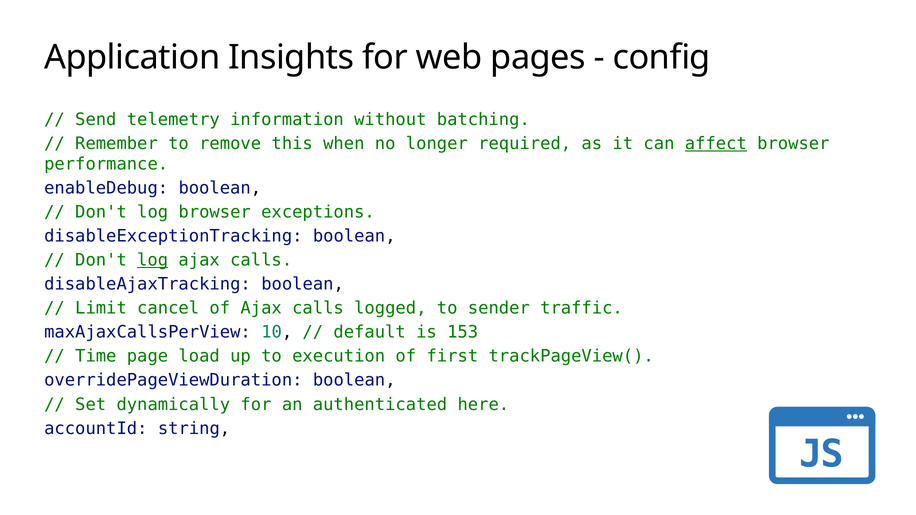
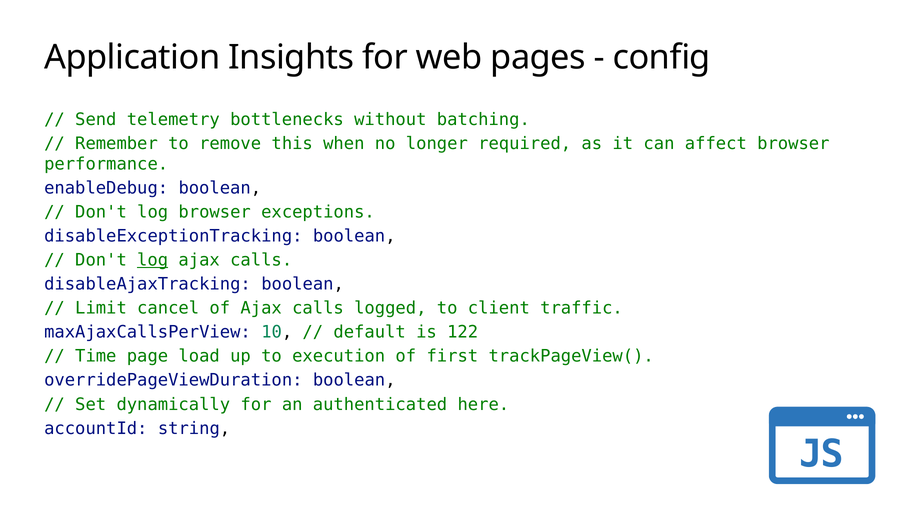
information: information -> bottlenecks
affect underline: present -> none
sender: sender -> client
153: 153 -> 122
